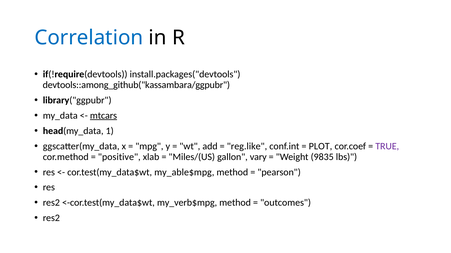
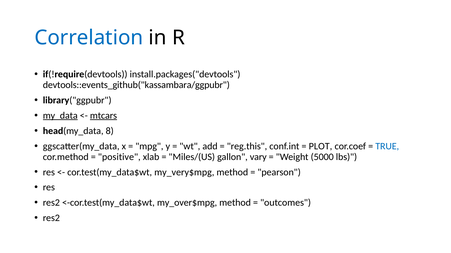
devtools::among_github("kassambara/ggpubr: devtools::among_github("kassambara/ggpubr -> devtools::events_github("kassambara/ggpubr
my_data underline: none -> present
1: 1 -> 8
reg.like: reg.like -> reg.this
TRUE colour: purple -> blue
9835: 9835 -> 5000
my_able$mpg: my_able$mpg -> my_very$mpg
my_verb$mpg: my_verb$mpg -> my_over$mpg
